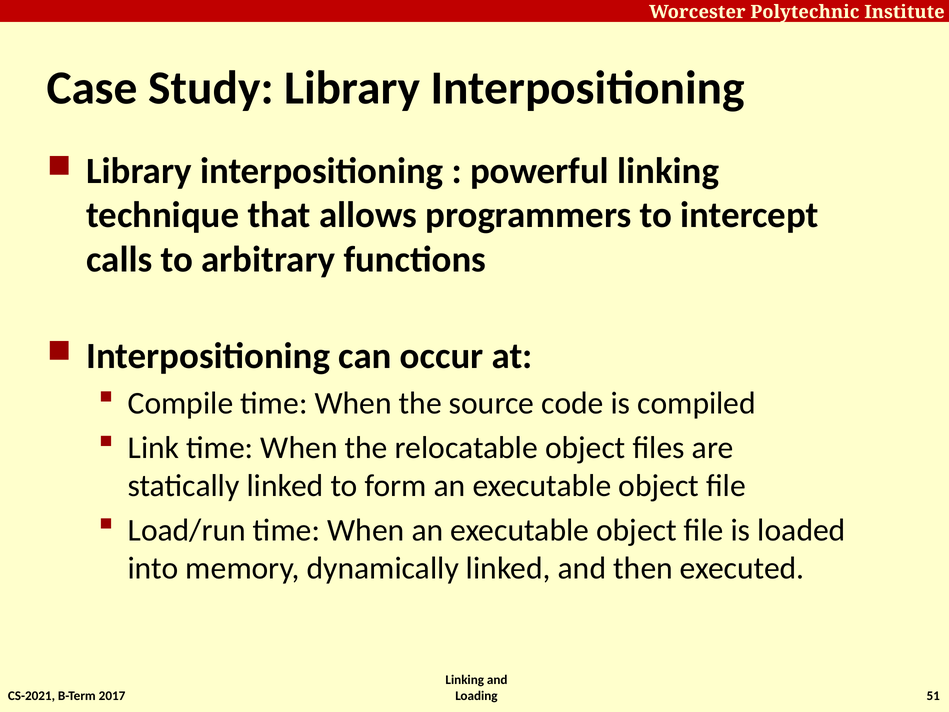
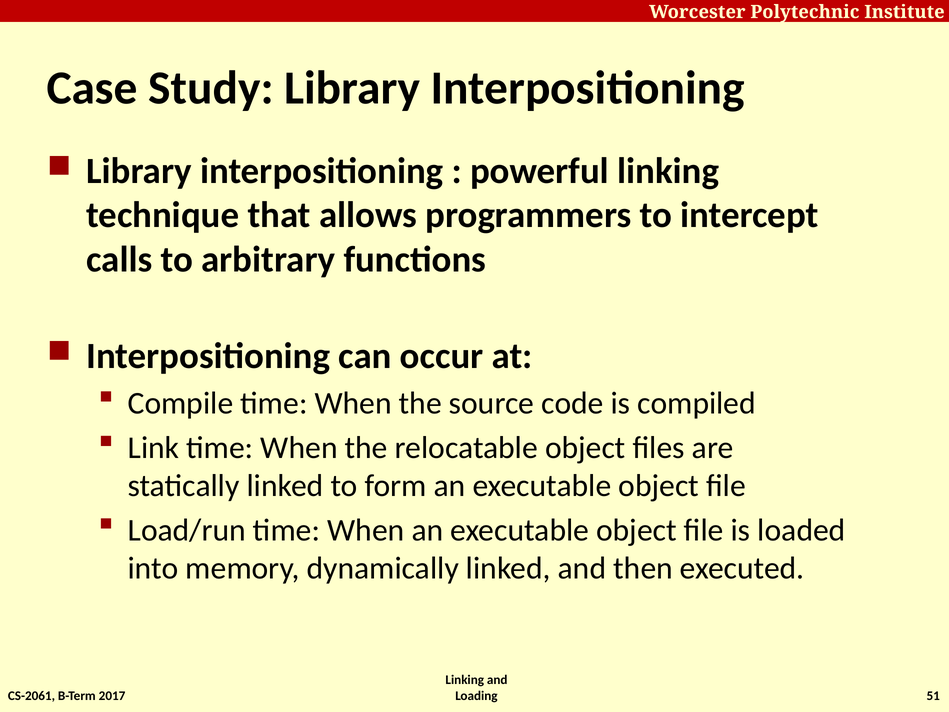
CS-2021: CS-2021 -> CS-2061
